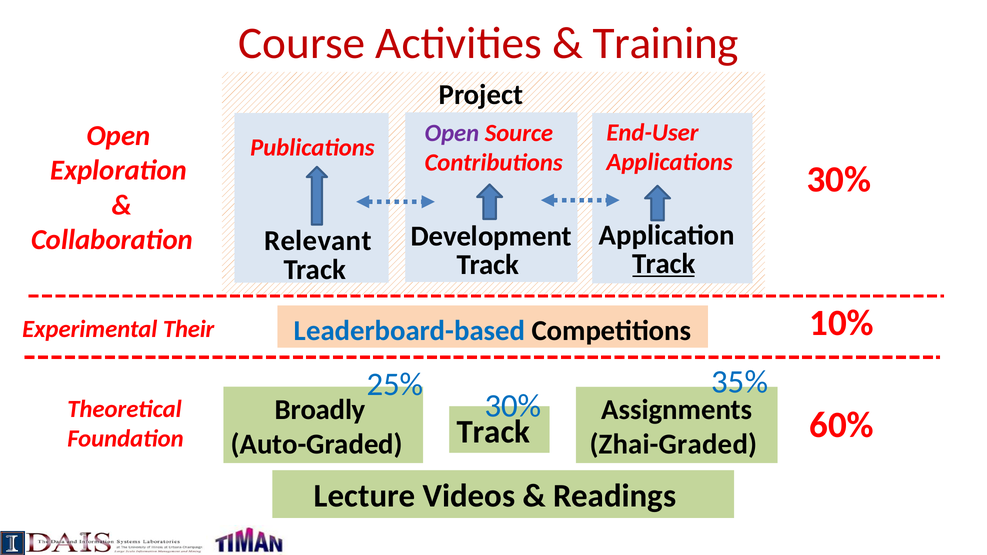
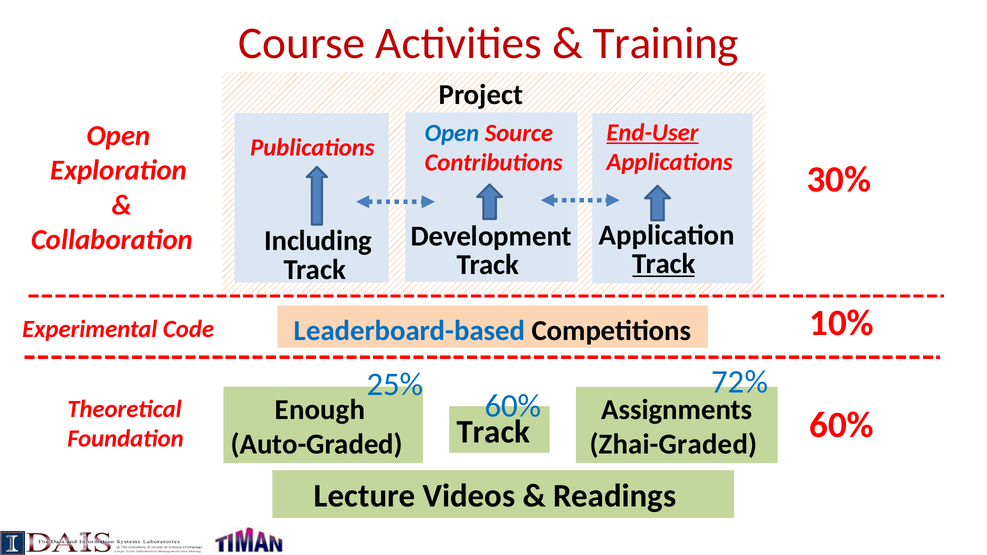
End-User underline: none -> present
Open at (452, 133) colour: purple -> blue
Relevant: Relevant -> Including
Their: Their -> Code
35%: 35% -> 72%
30% at (513, 406): 30% -> 60%
Broadly: Broadly -> Enough
